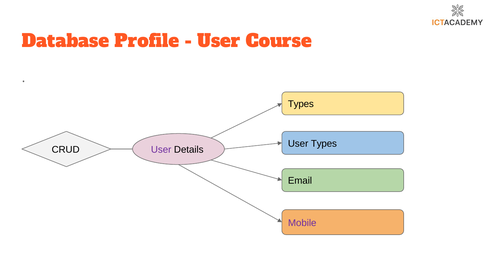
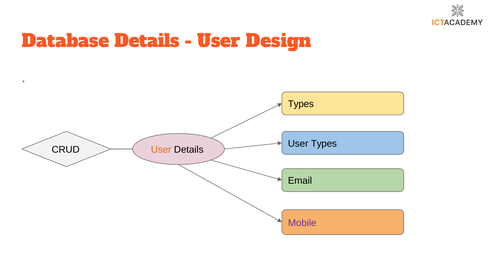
Database Profile: Profile -> Details
Course: Course -> Design
User at (161, 150) colour: purple -> orange
